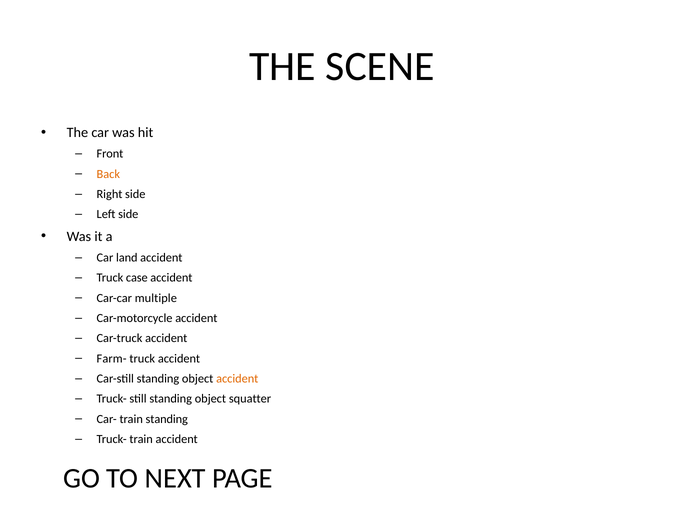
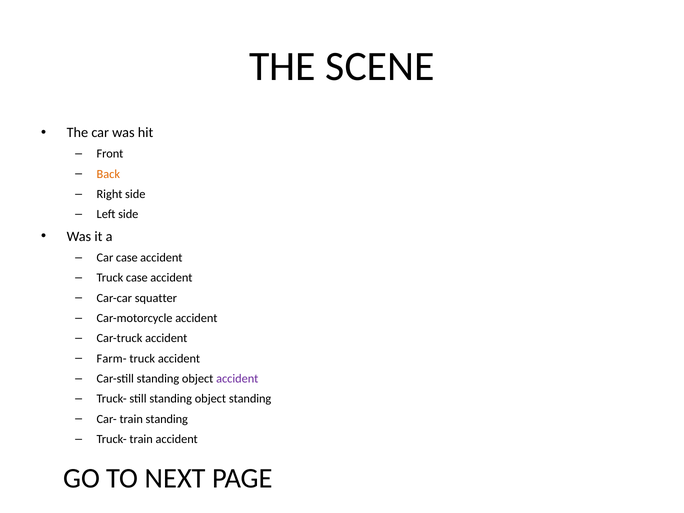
Car land: land -> case
multiple: multiple -> squatter
accident at (237, 379) colour: orange -> purple
object squatter: squatter -> standing
